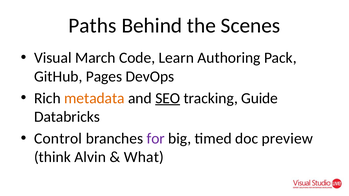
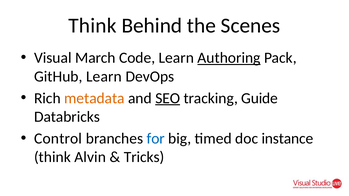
Paths at (92, 26): Paths -> Think
Authoring underline: none -> present
GitHub Pages: Pages -> Learn
for colour: purple -> blue
preview: preview -> instance
What: What -> Tricks
